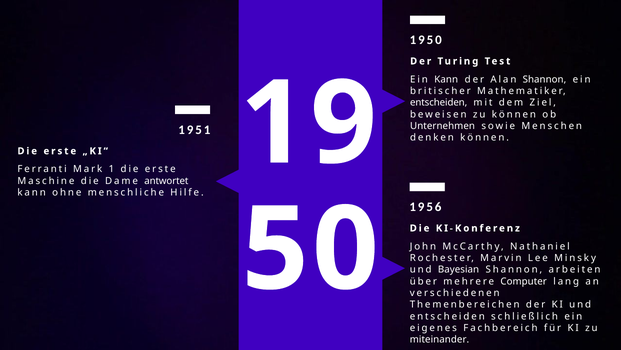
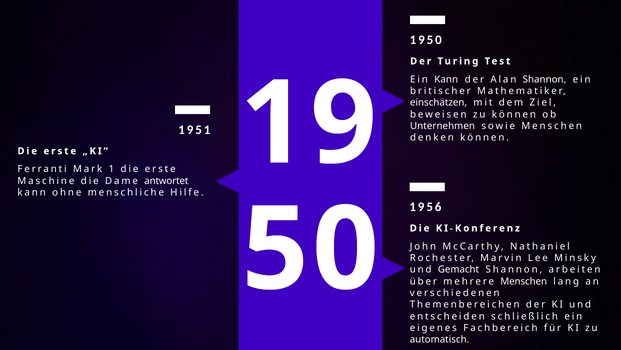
entscheiden at (439, 102): entscheiden -> einschätzen
Bayesian: Bayesian -> Gemacht
mehrere Computer: Computer -> Menschen
miteinander: miteinander -> automatisch
